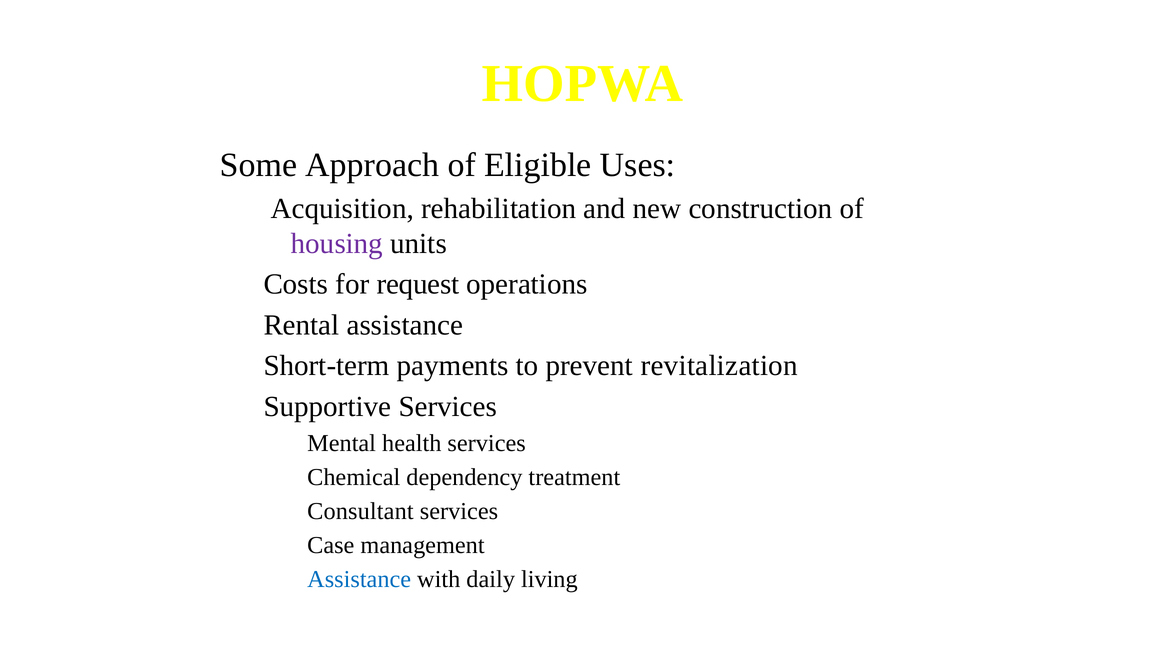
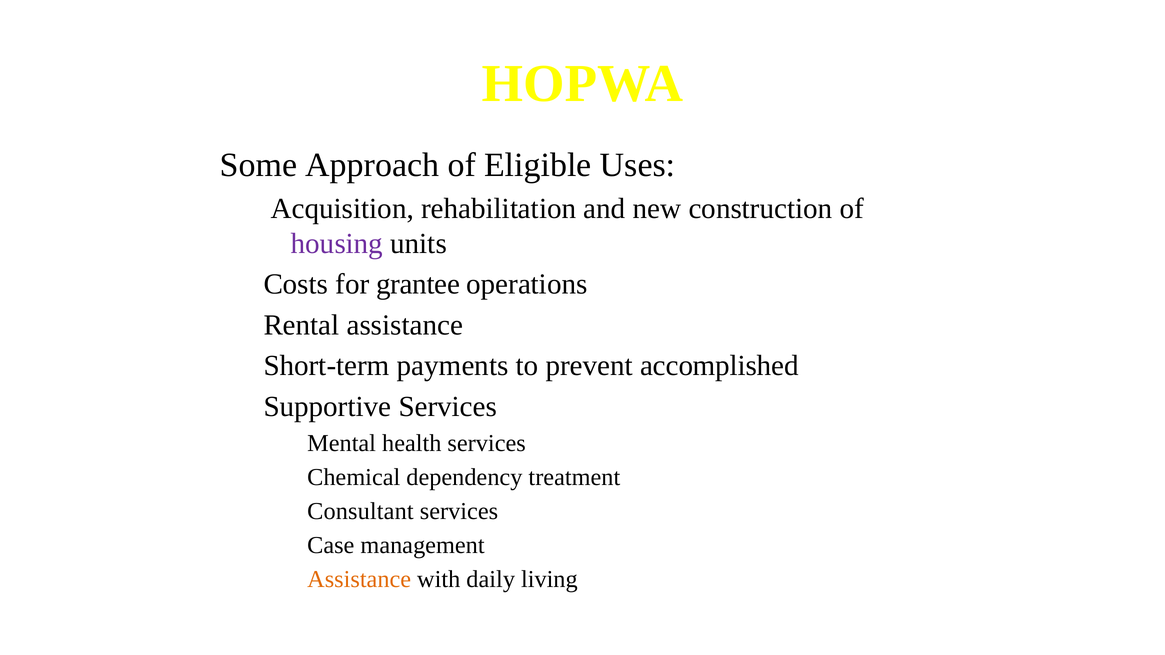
request: request -> grantee
revitalization: revitalization -> accomplished
Assistance at (359, 579) colour: blue -> orange
